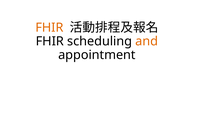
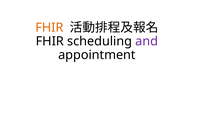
and colour: orange -> purple
